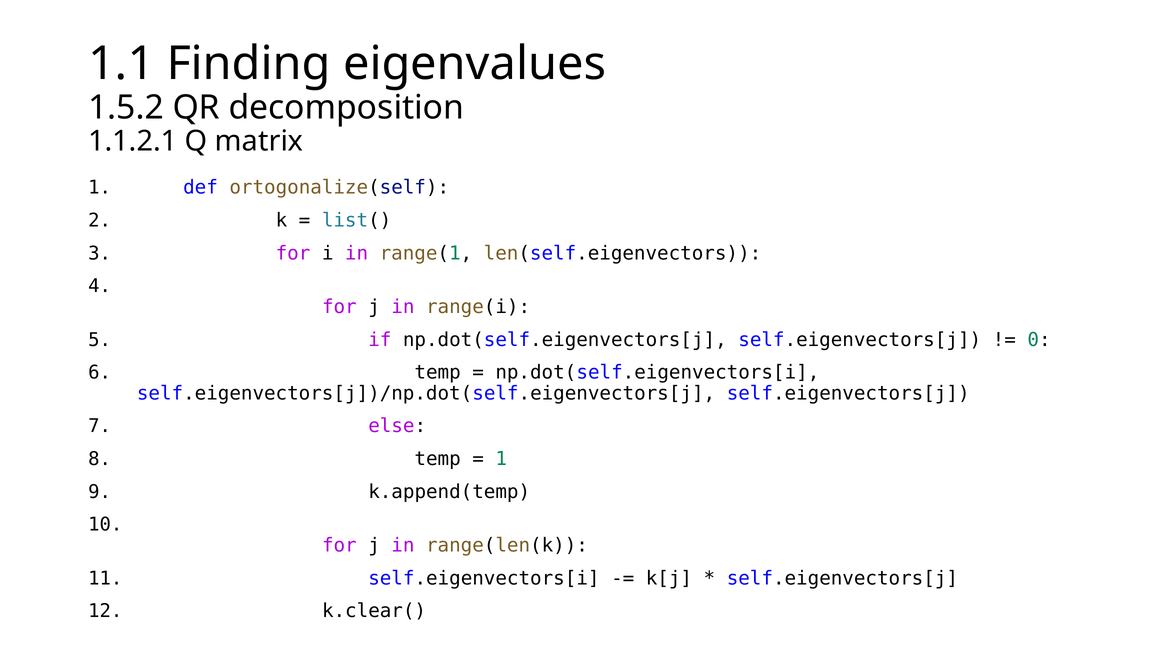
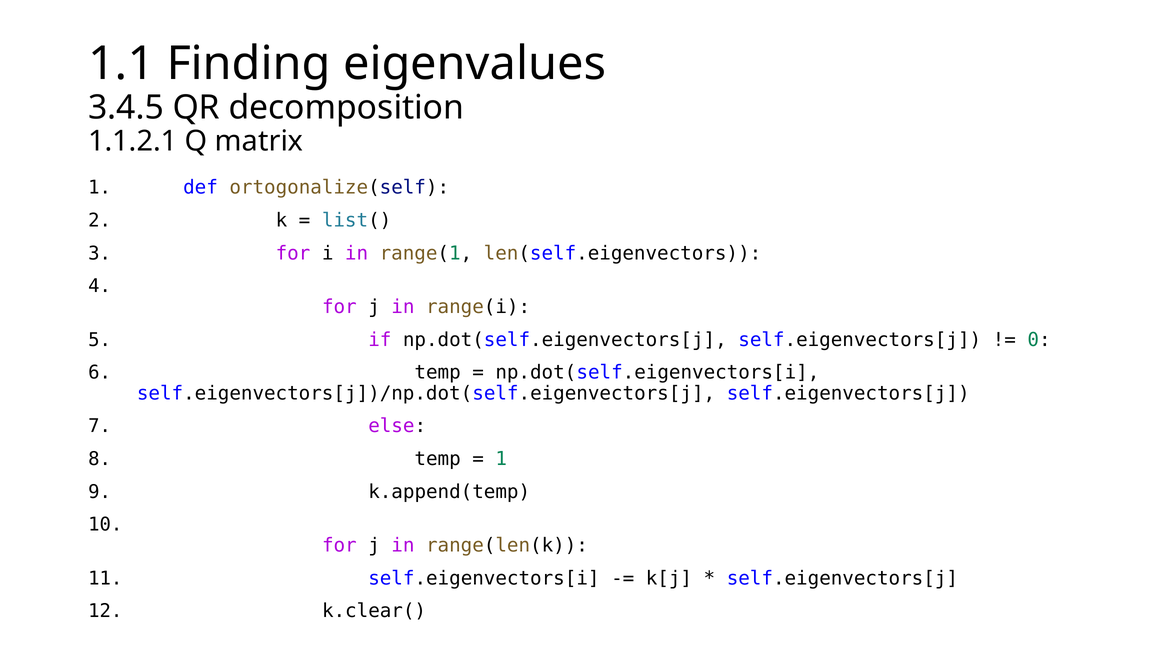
1.5.2: 1.5.2 -> 3.4.5
